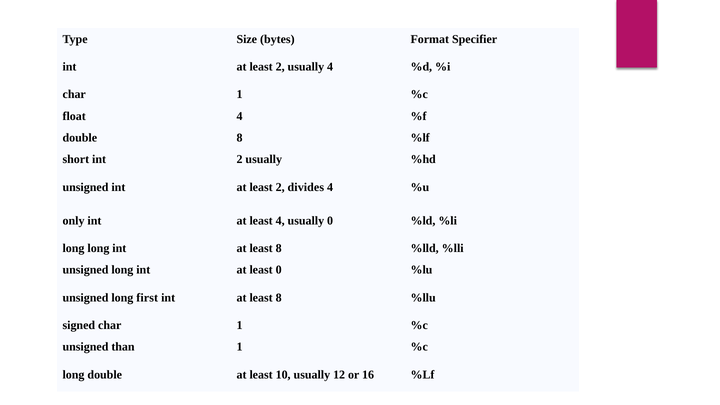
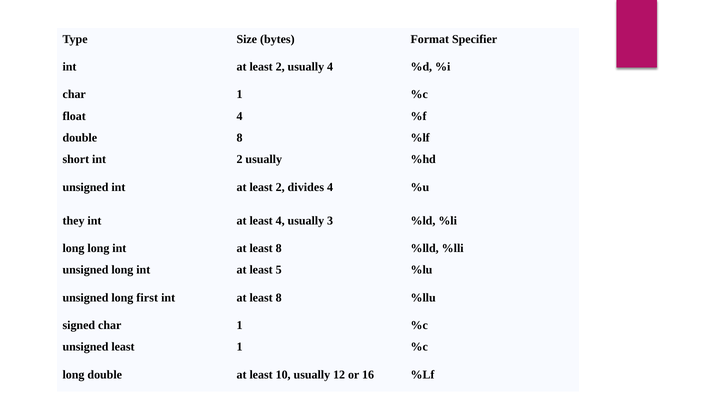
only: only -> they
usually 0: 0 -> 3
least 0: 0 -> 5
unsigned than: than -> least
